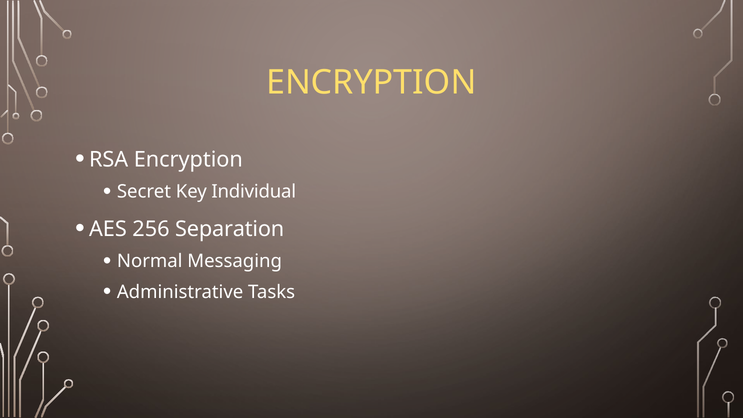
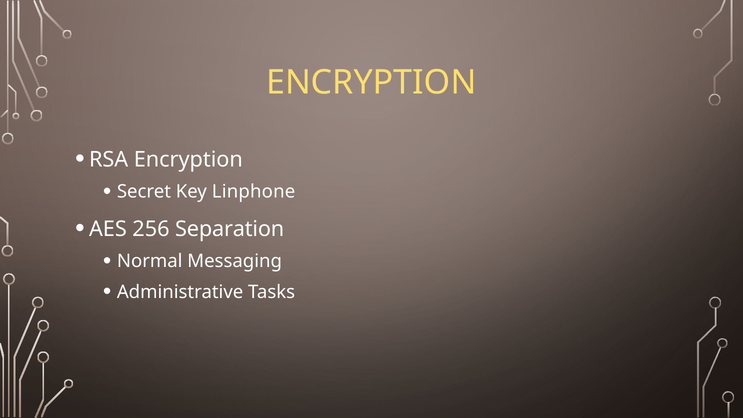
Individual: Individual -> Linphone
